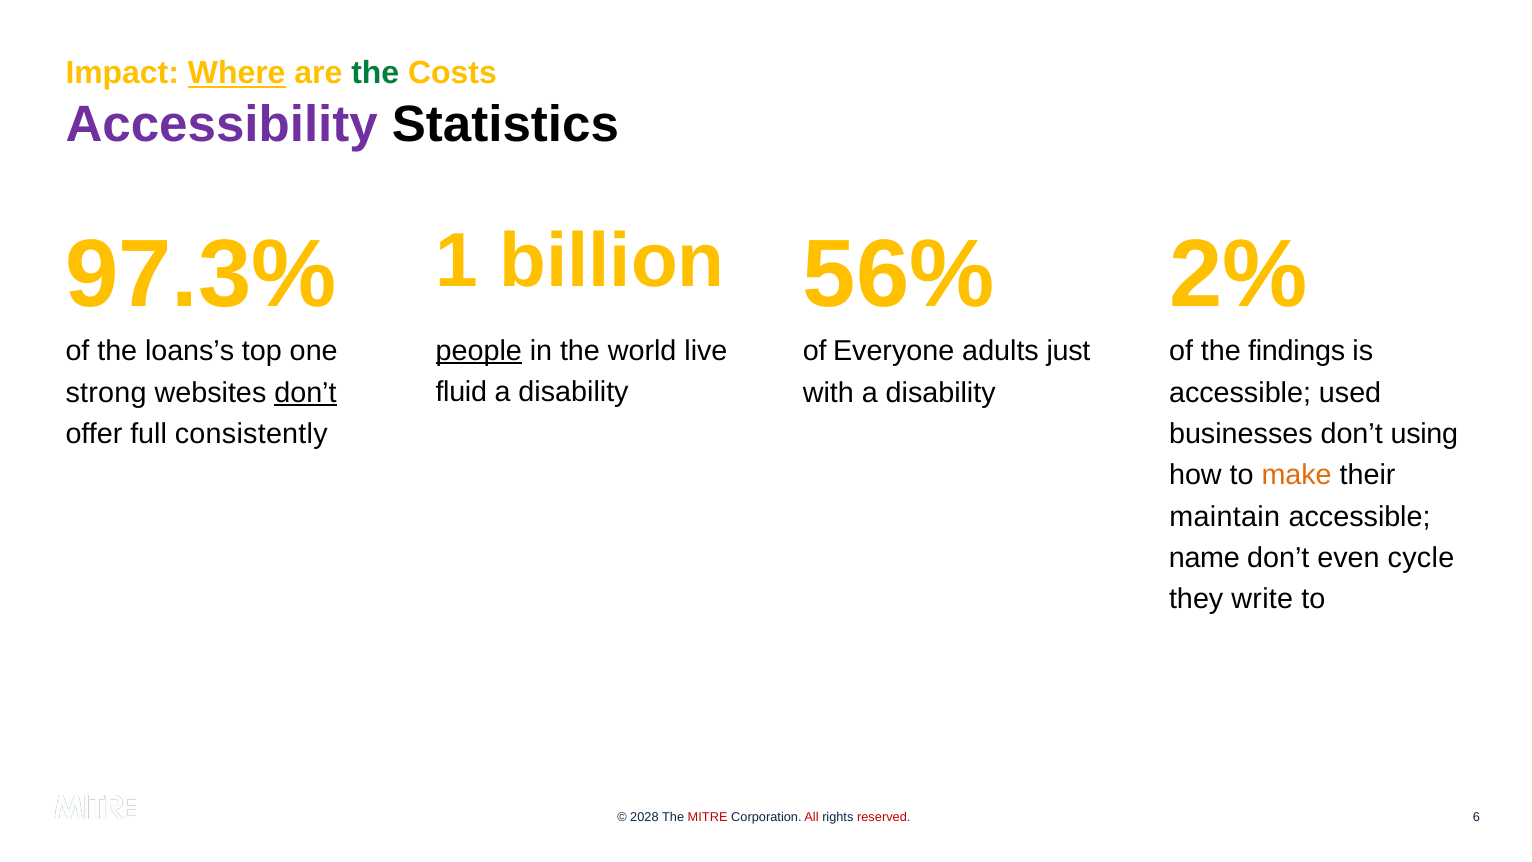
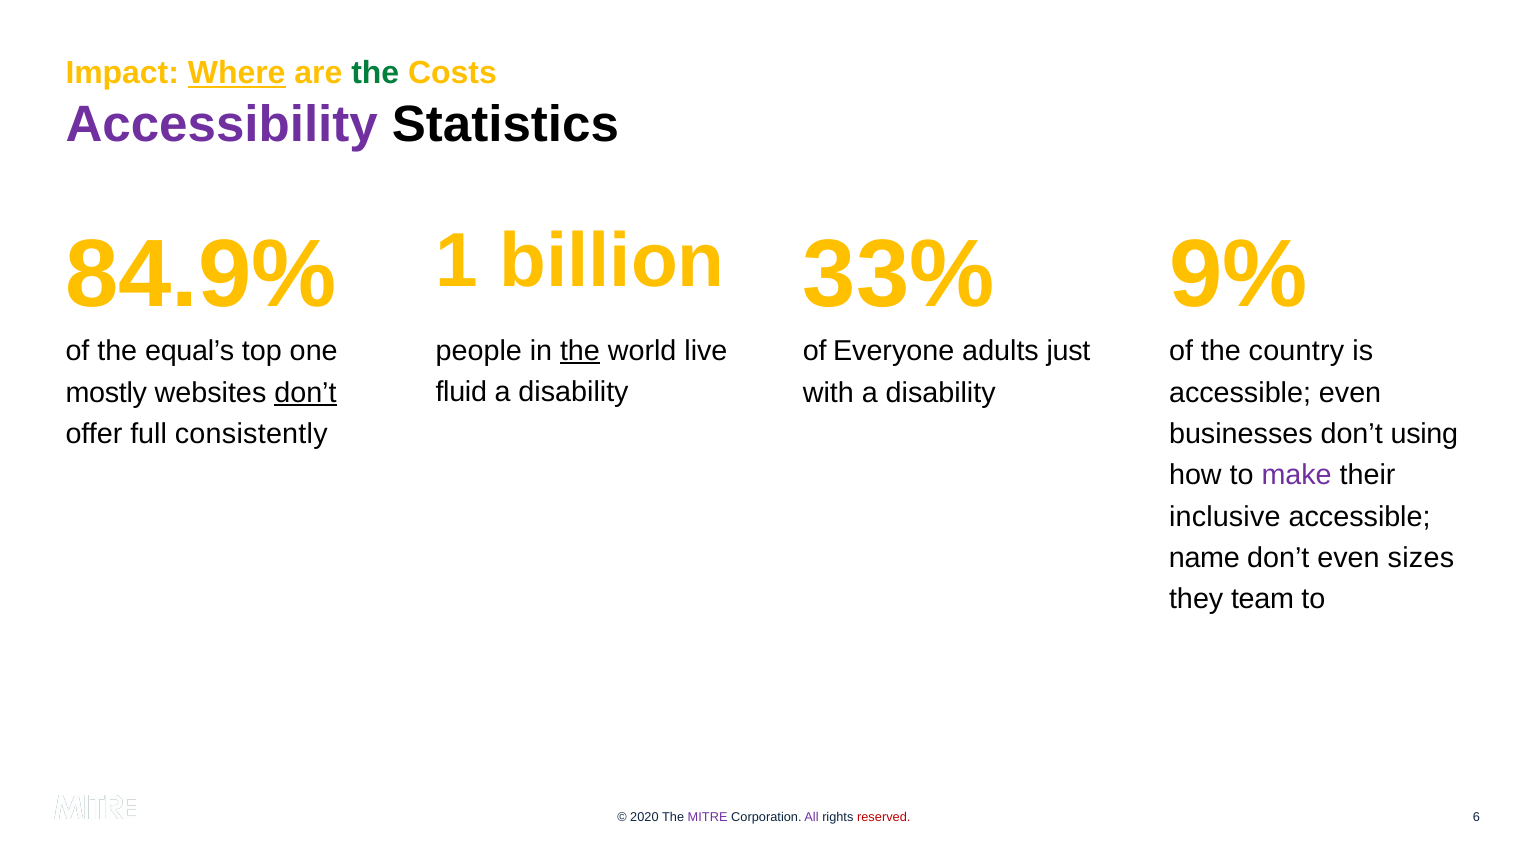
97.3%: 97.3% -> 84.9%
56%: 56% -> 33%
2%: 2% -> 9%
people underline: present -> none
the at (580, 351) underline: none -> present
loans’s: loans’s -> equal’s
findings: findings -> country
strong: strong -> mostly
accessible used: used -> even
make colour: orange -> purple
maintain: maintain -> inclusive
cycle: cycle -> sizes
write: write -> team
2028: 2028 -> 2020
MITRE colour: red -> purple
All colour: red -> purple
